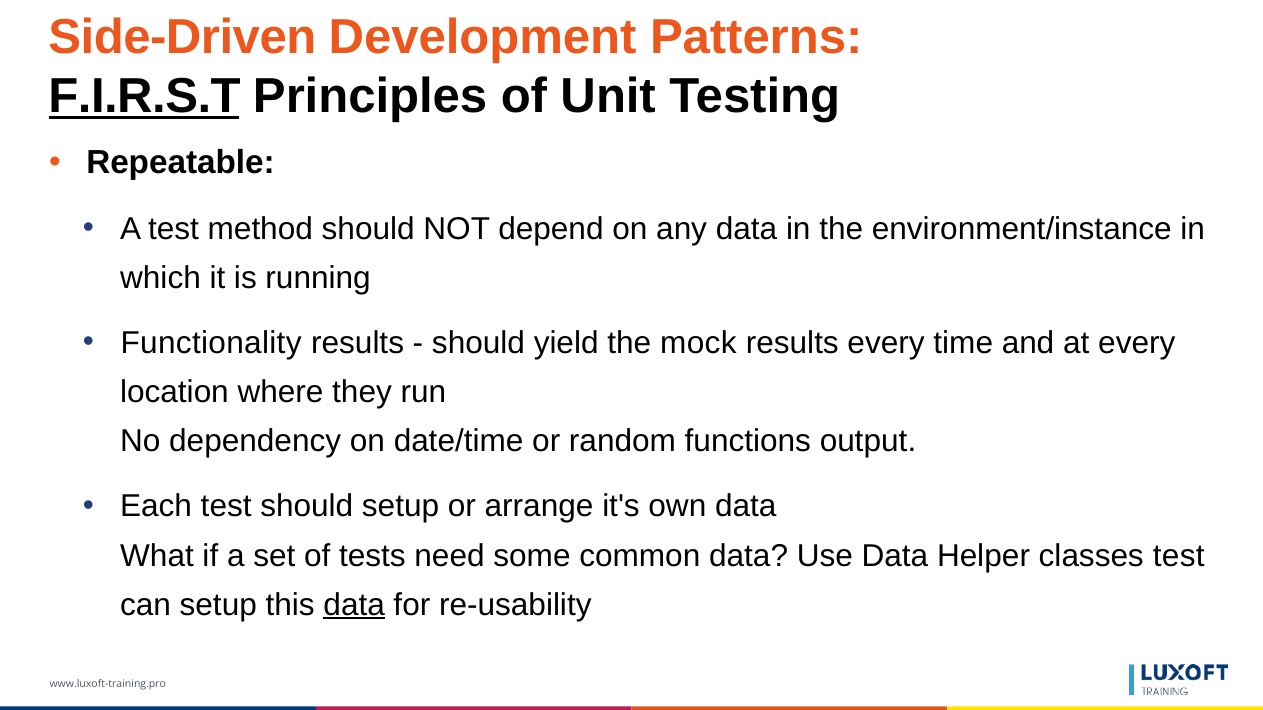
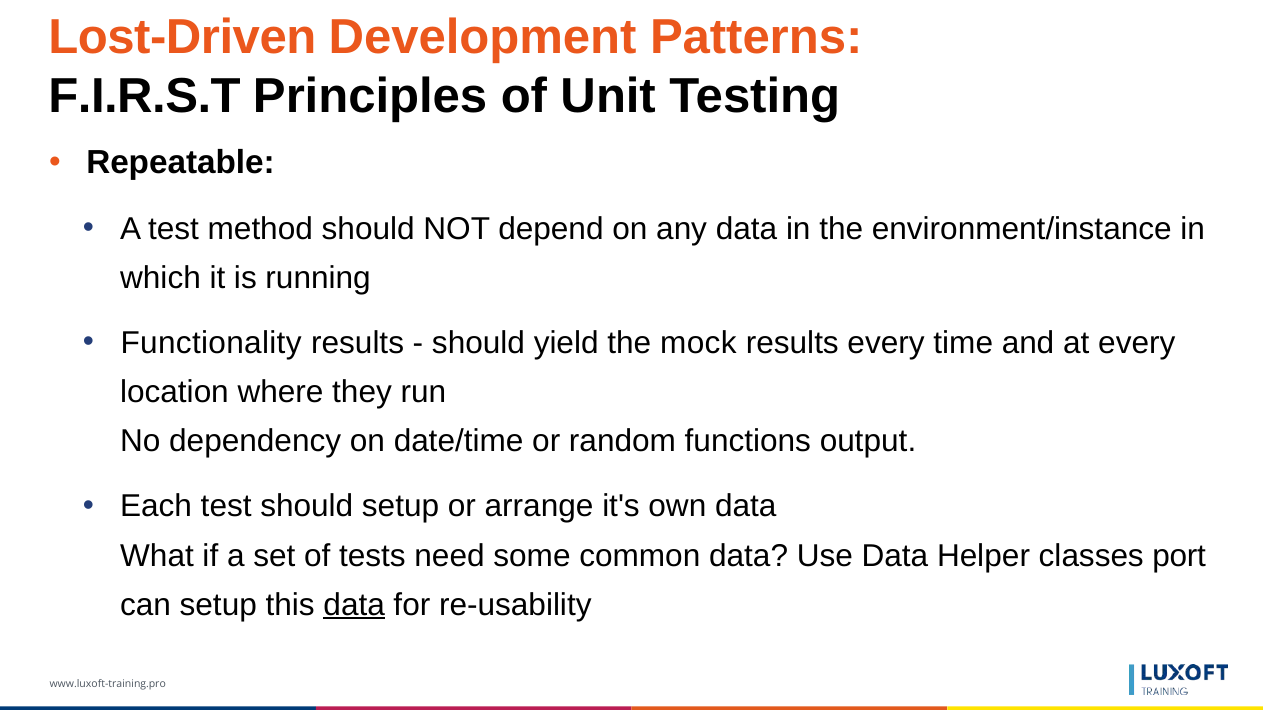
Side-Driven: Side-Driven -> Lost-Driven
F.I.R.S.T underline: present -> none
classes test: test -> port
